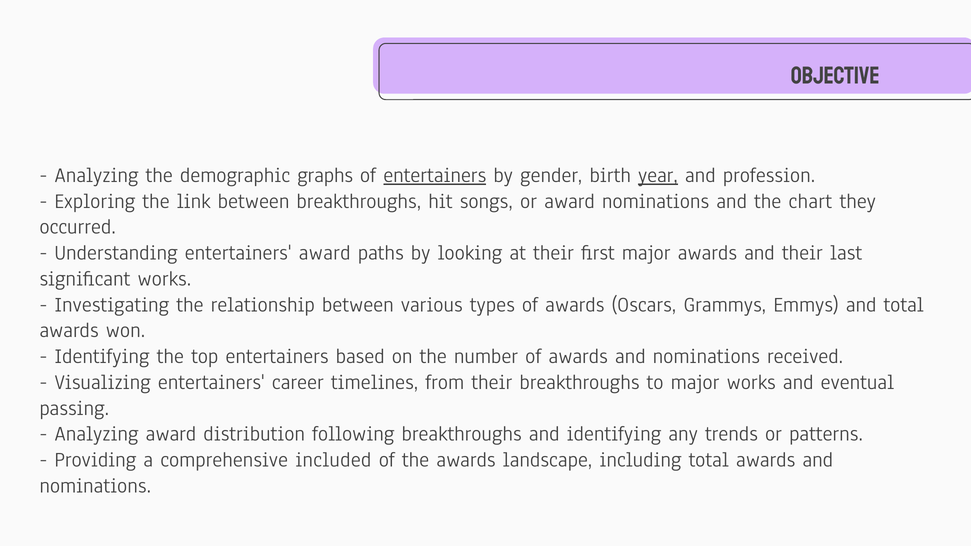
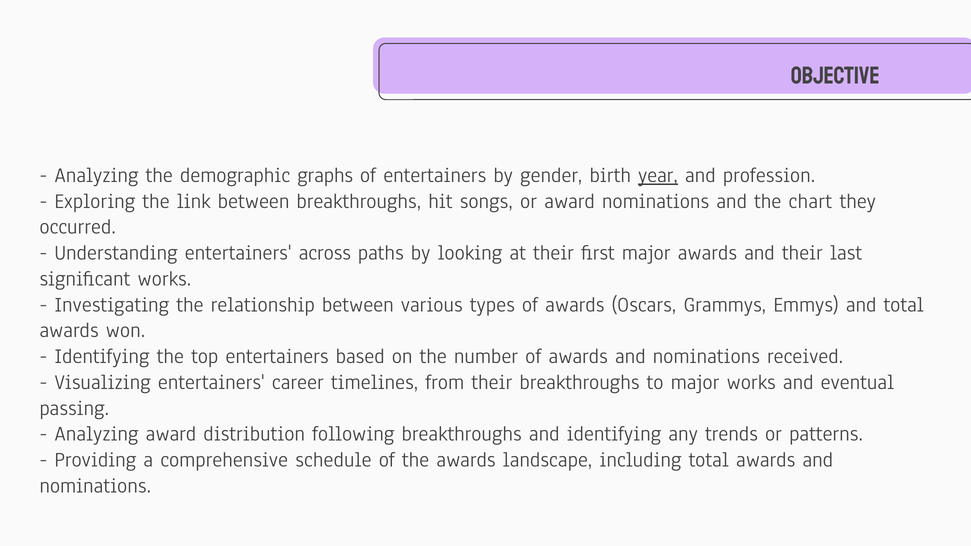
entertainers at (435, 175) underline: present -> none
entertainers award: award -> across
included: included -> schedule
